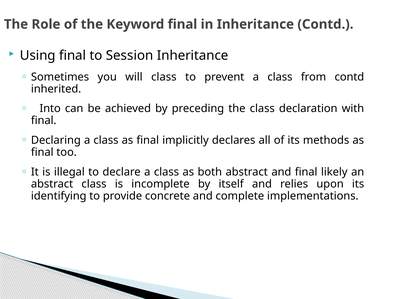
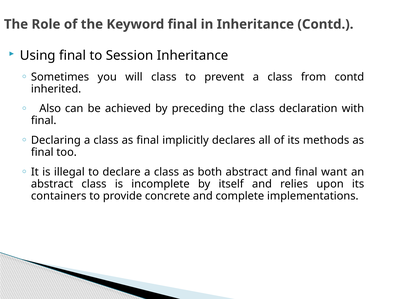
Into: Into -> Also
likely: likely -> want
identifying: identifying -> containers
